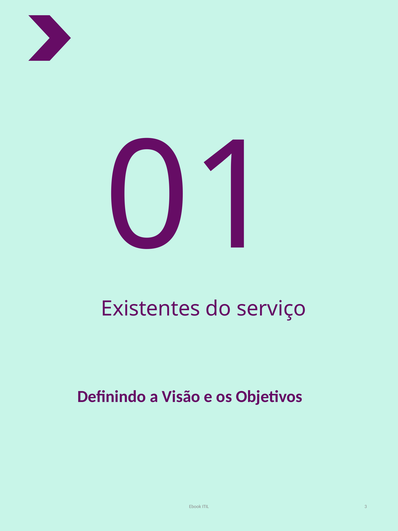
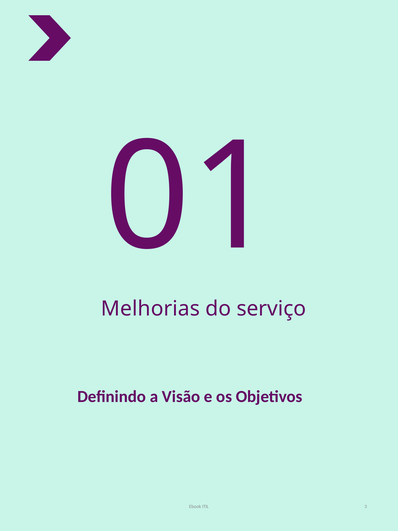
Existentes: Existentes -> Melhorias
